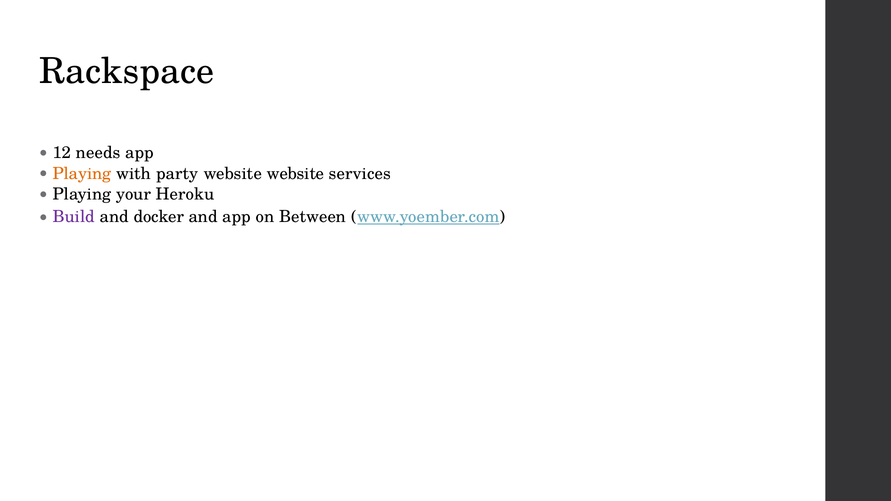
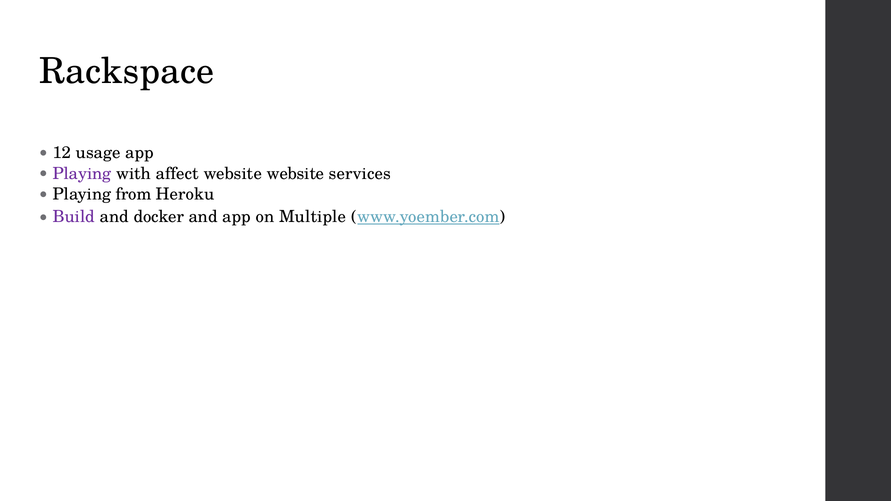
needs: needs -> usage
Playing at (82, 174) colour: orange -> purple
party: party -> affect
your: your -> from
Between: Between -> Multiple
